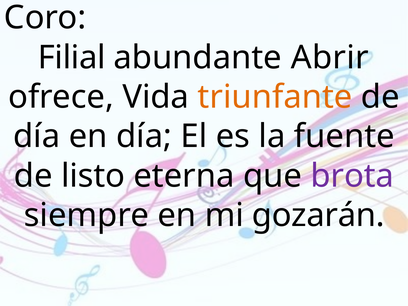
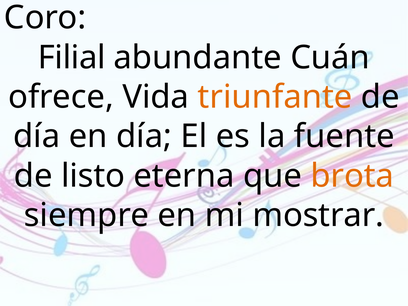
Abrir: Abrir -> Cuán
brota colour: purple -> orange
gozarán: gozarán -> mostrar
